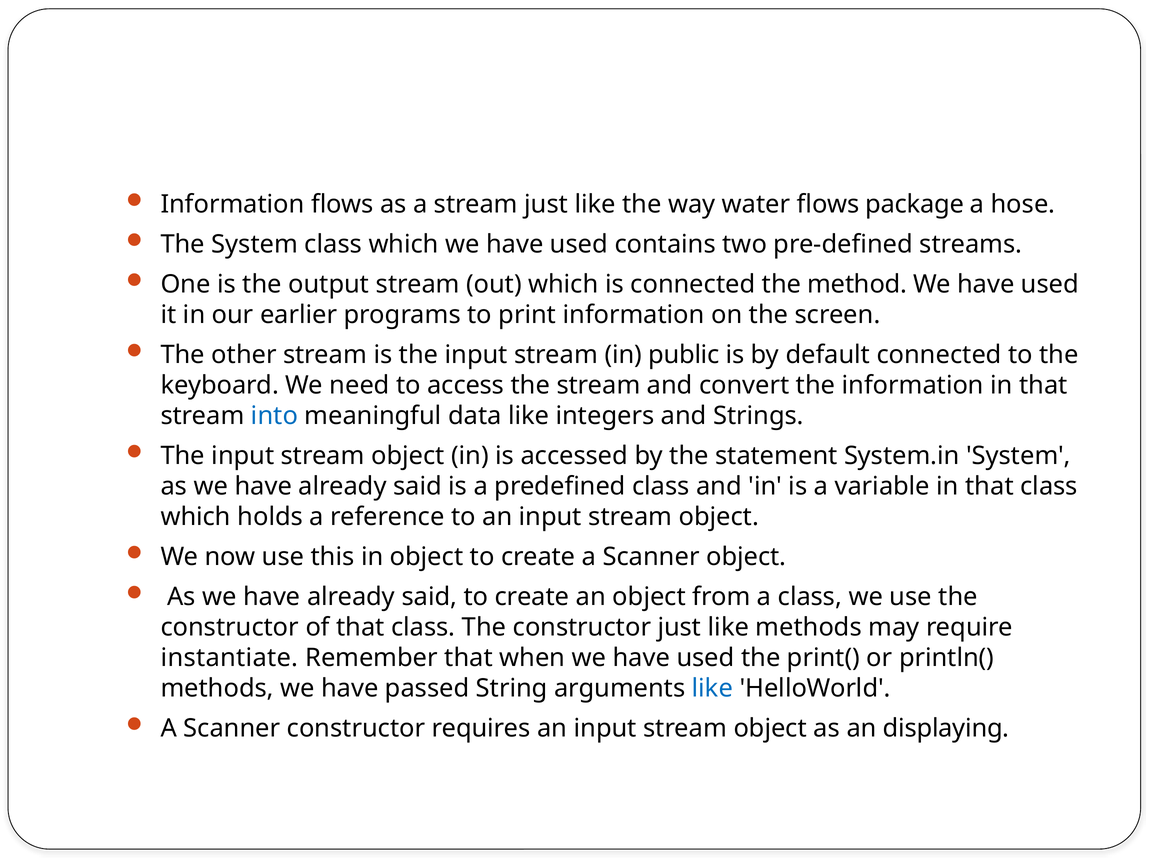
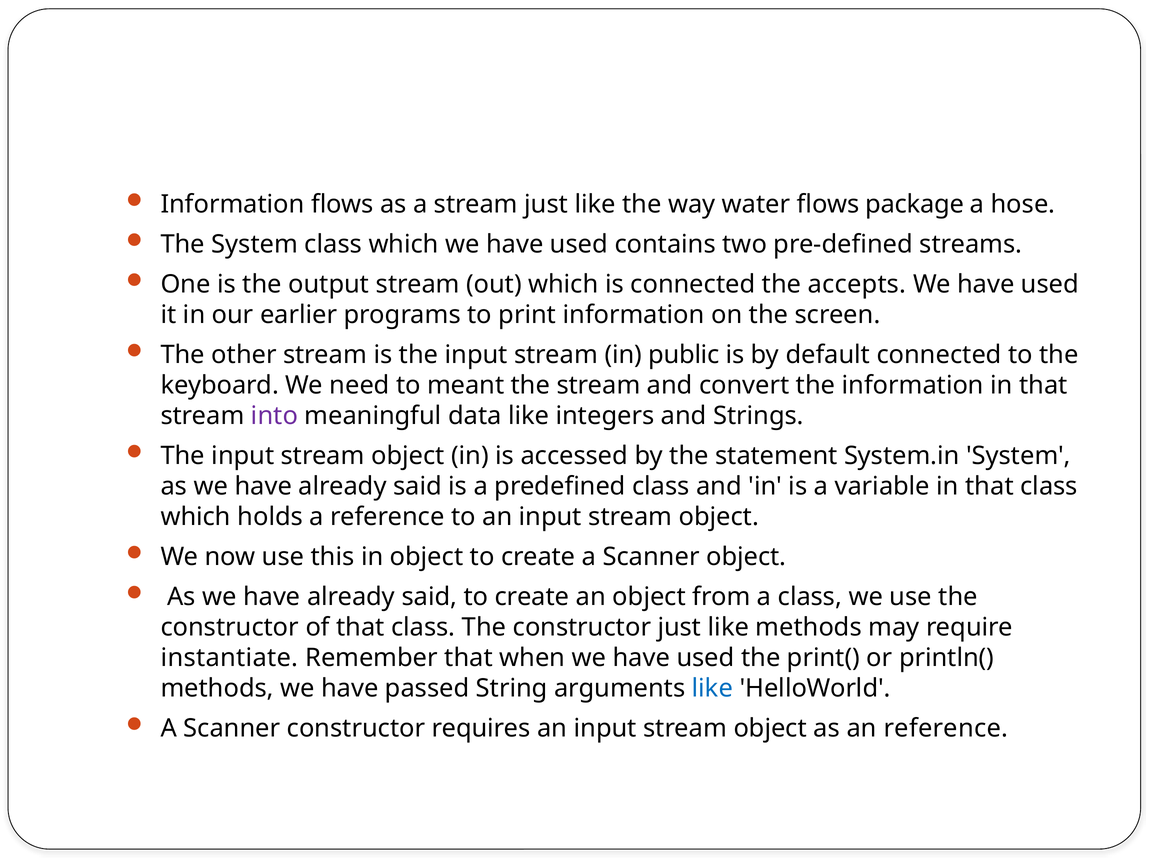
method: method -> accepts
access: access -> meant
into colour: blue -> purple
an displaying: displaying -> reference
